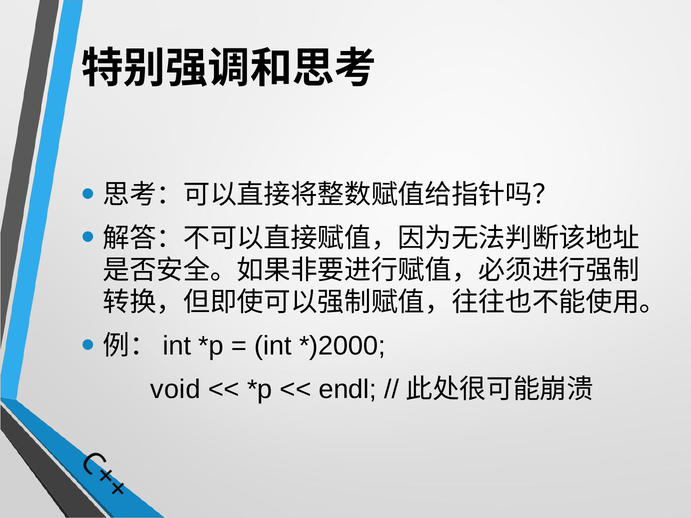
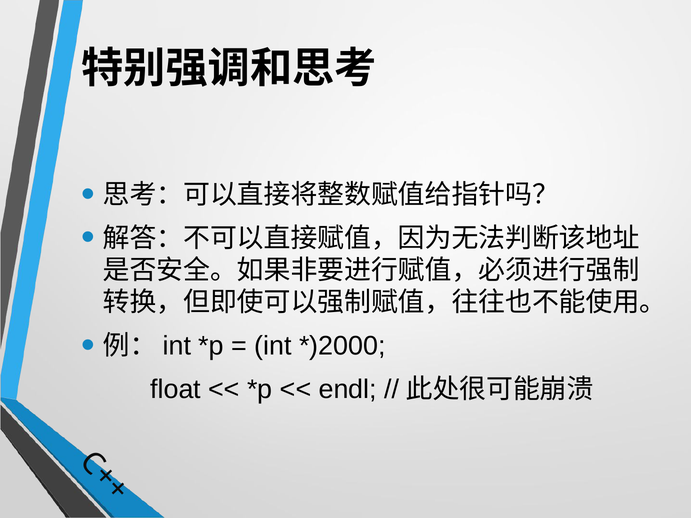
void: void -> float
